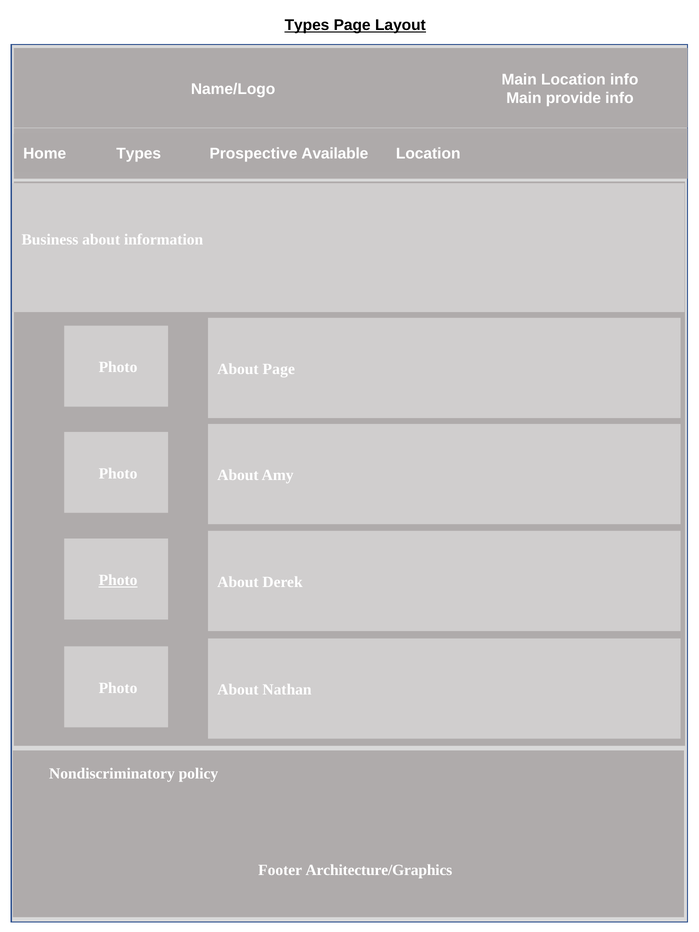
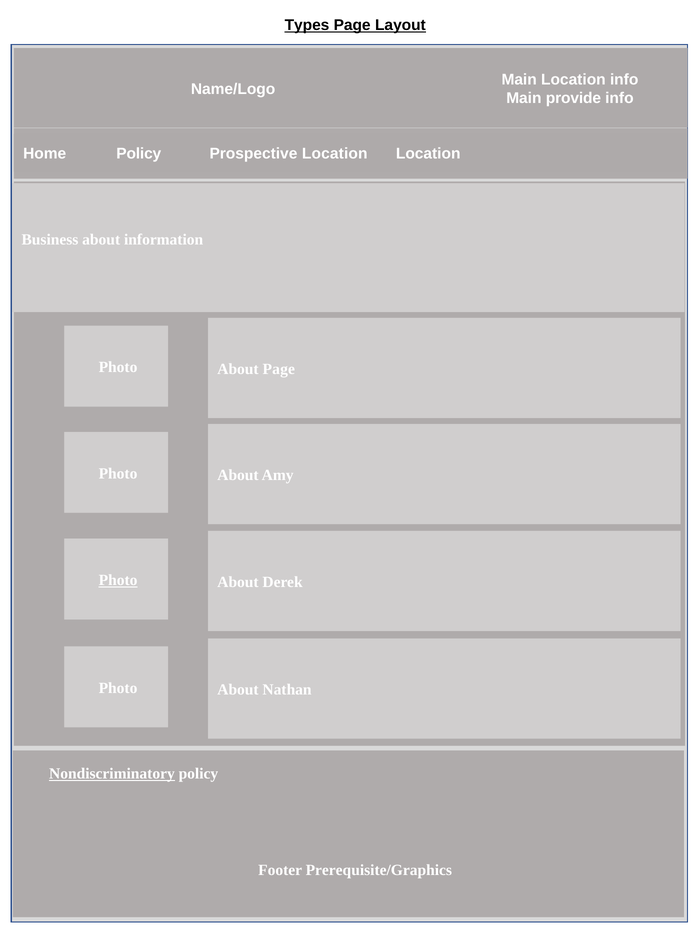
Home Types: Types -> Policy
Prospective Available: Available -> Location
Nondiscriminatory underline: none -> present
Architecture/Graphics: Architecture/Graphics -> Prerequisite/Graphics
